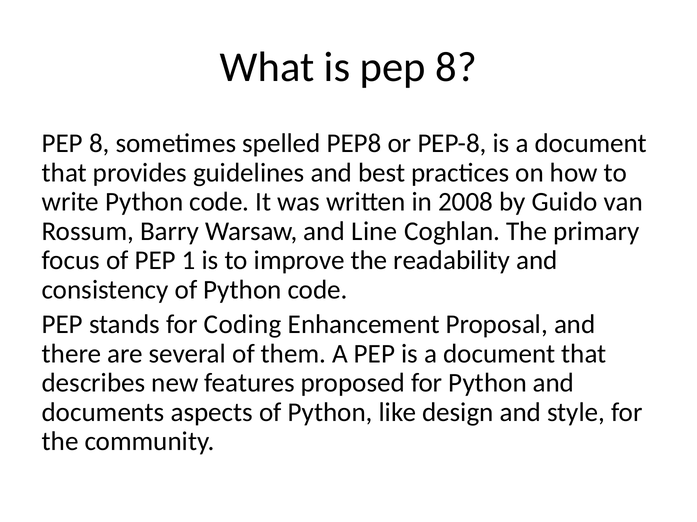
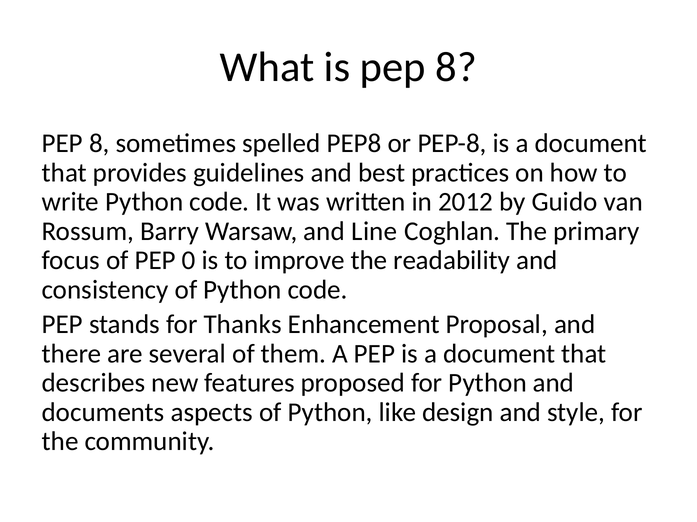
2008: 2008 -> 2012
1: 1 -> 0
Coding: Coding -> Thanks
